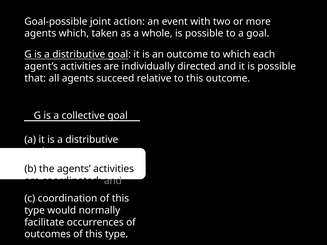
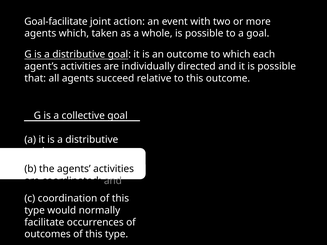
Goal-possible: Goal-possible -> Goal-facilitate
